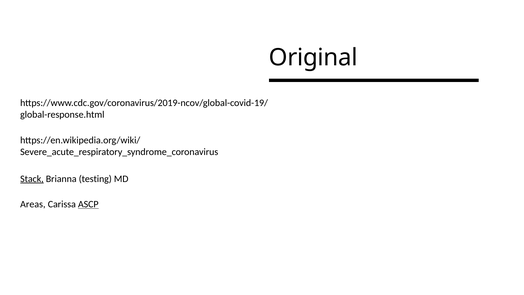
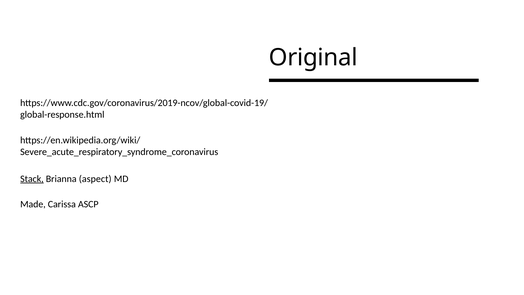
testing: testing -> aspect
Areas: Areas -> Made
ASCP underline: present -> none
